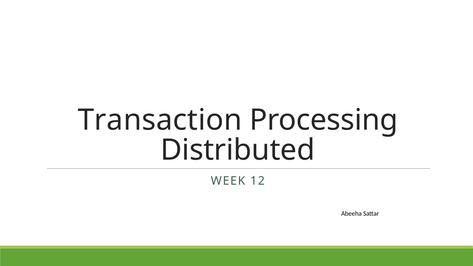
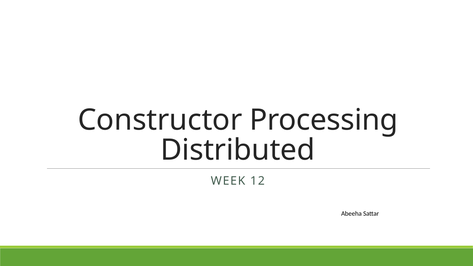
Transaction: Transaction -> Constructor
